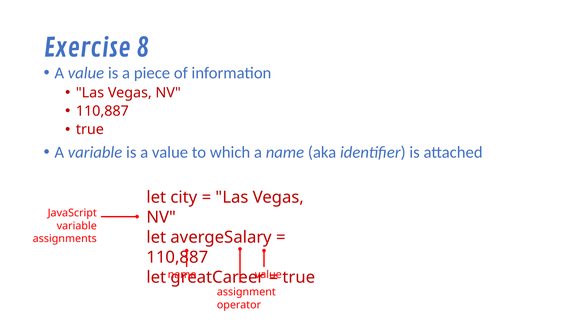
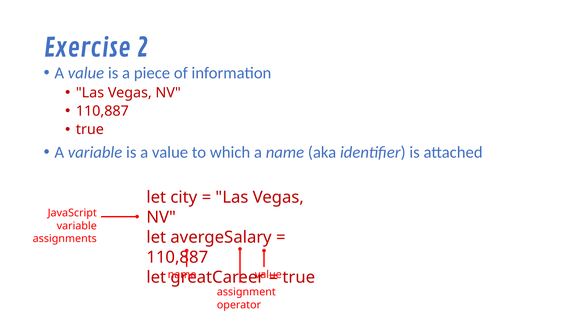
8: 8 -> 2
